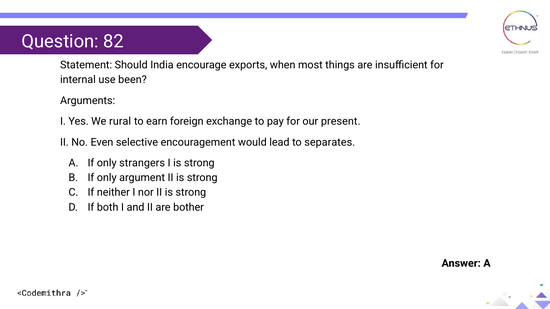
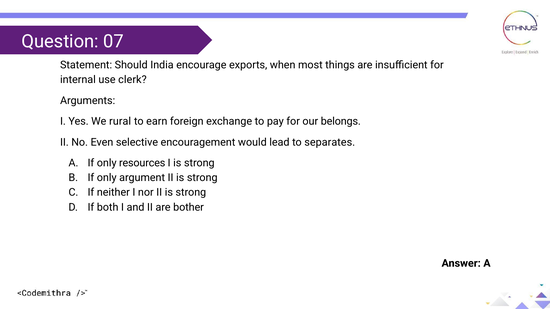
82: 82 -> 07
been: been -> clerk
present: present -> belongs
strangers: strangers -> resources
